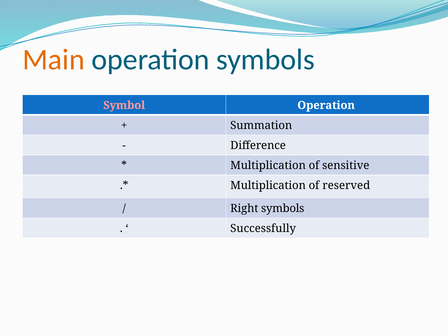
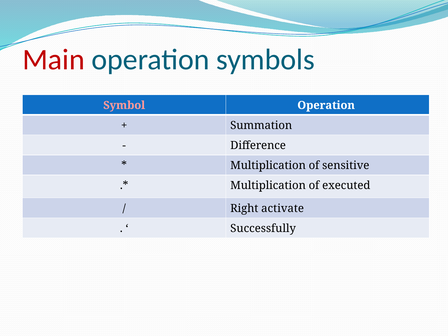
Main colour: orange -> red
reserved: reserved -> executed
Right symbols: symbols -> activate
